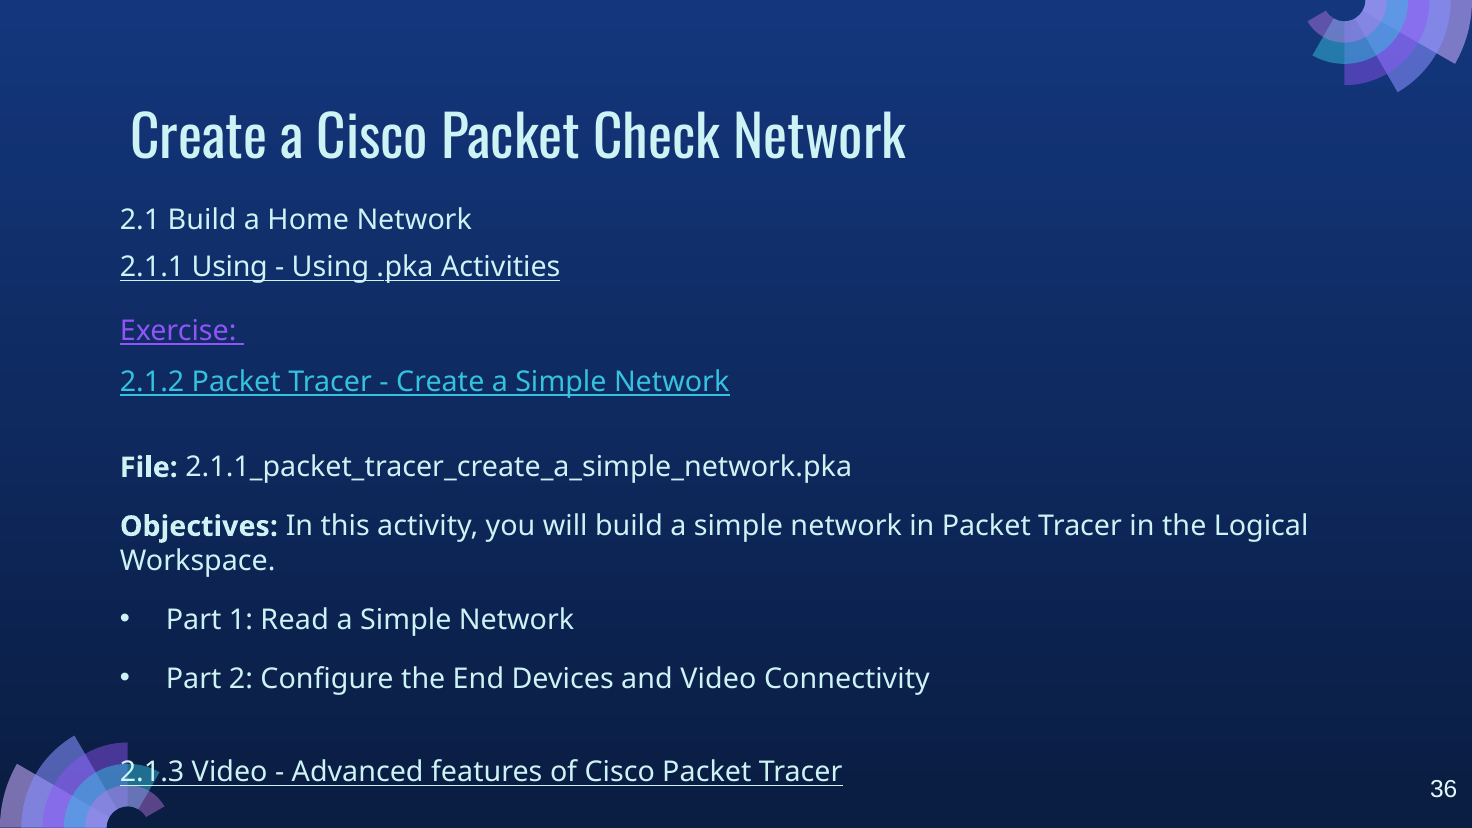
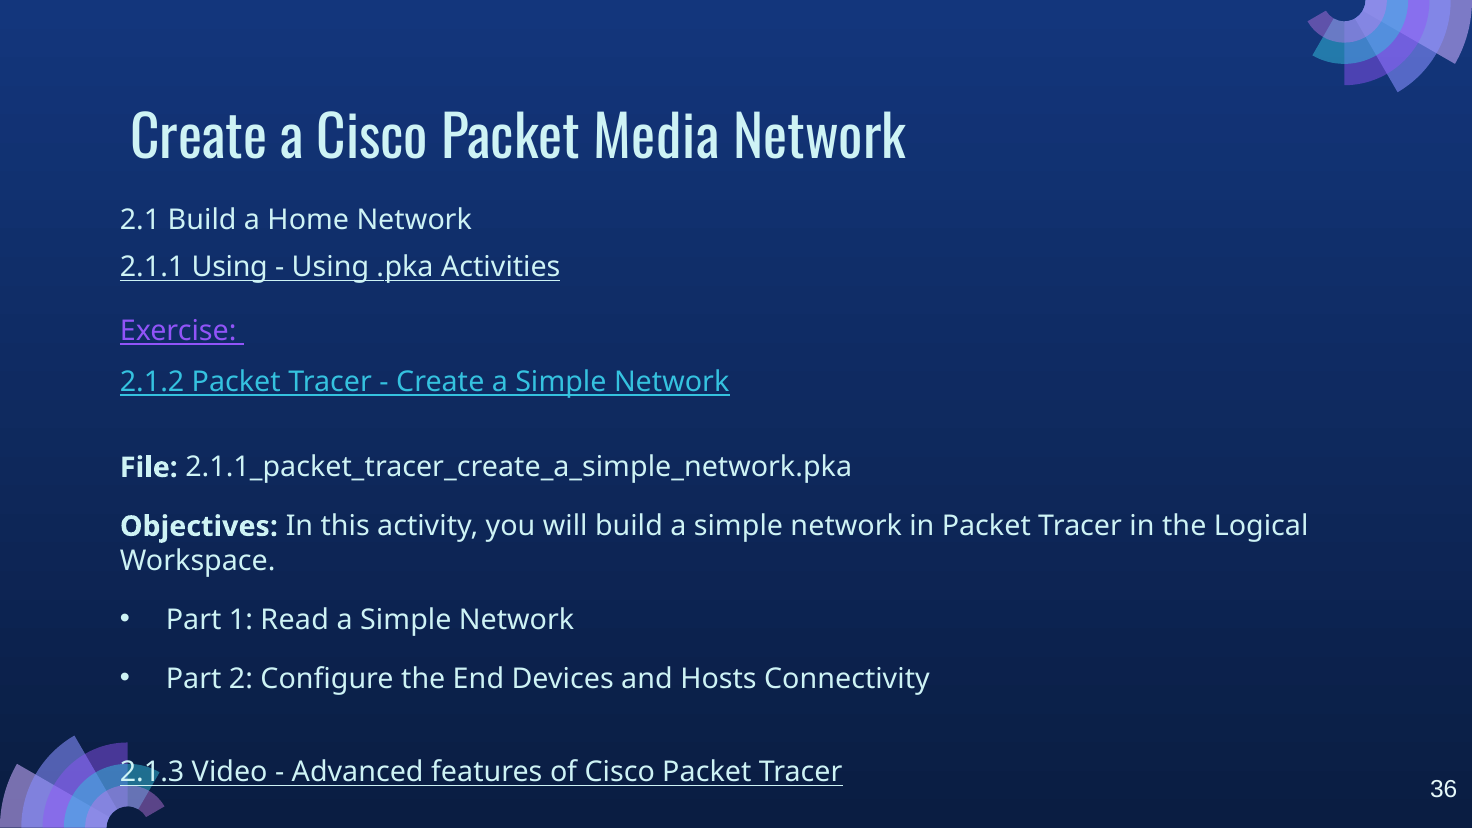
Check: Check -> Media
and Video: Video -> Hosts
